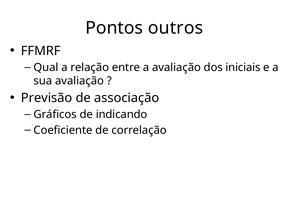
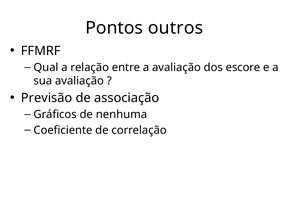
iniciais: iniciais -> escore
indicando: indicando -> nenhuma
